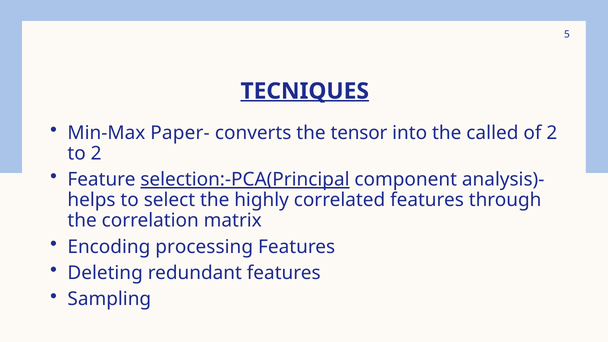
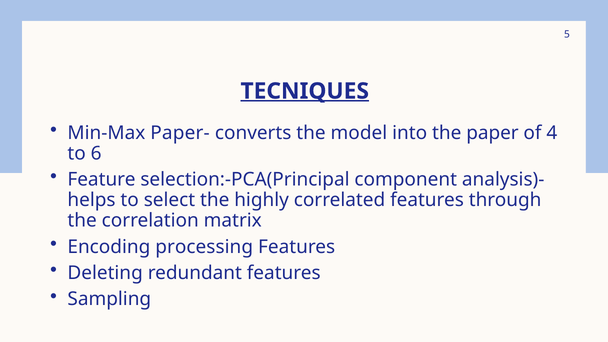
tensor: tensor -> model
called: called -> paper
of 2: 2 -> 4
to 2: 2 -> 6
selection:-PCA(Principal underline: present -> none
